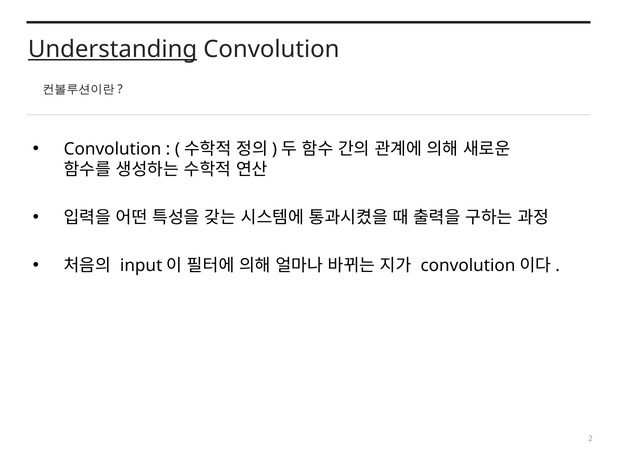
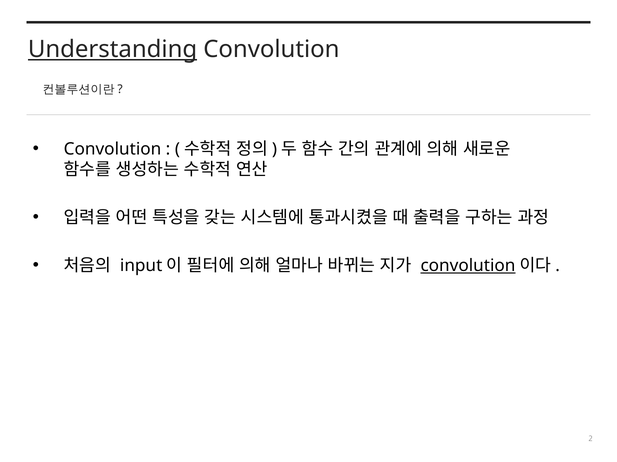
convolution at (468, 266) underline: none -> present
